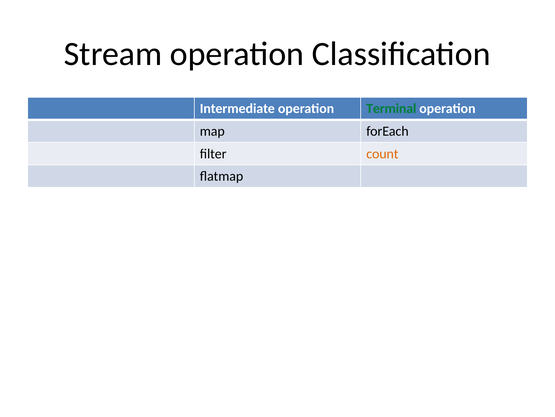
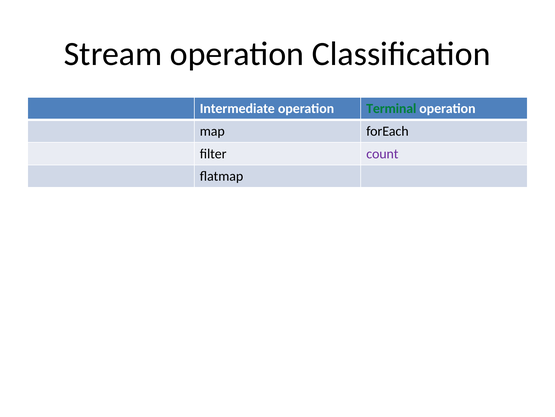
count colour: orange -> purple
